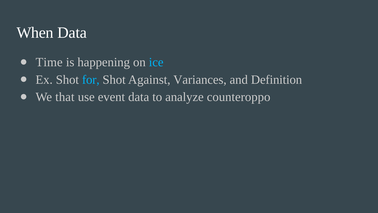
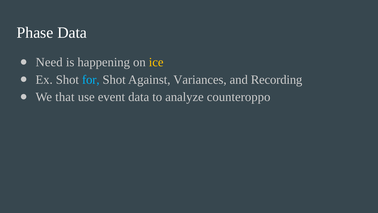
When: When -> Phase
Time: Time -> Need
ice colour: light blue -> yellow
Definition: Definition -> Recording
